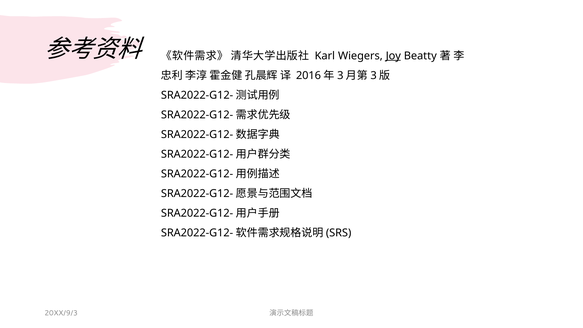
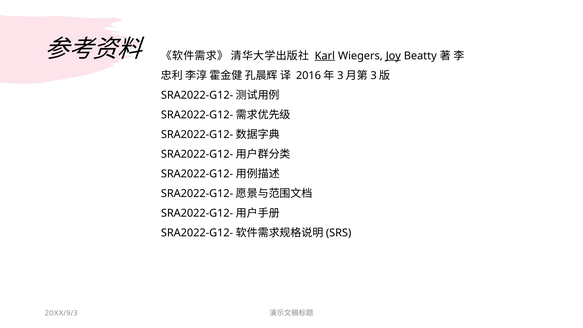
Karl underline: none -> present
